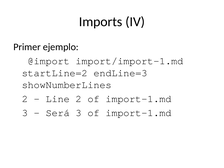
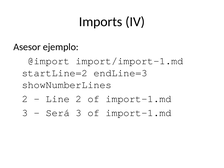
Primer: Primer -> Asesor
